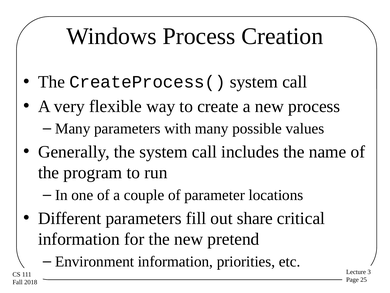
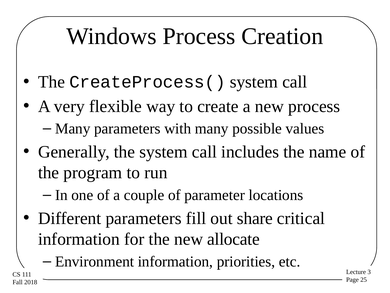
pretend: pretend -> allocate
